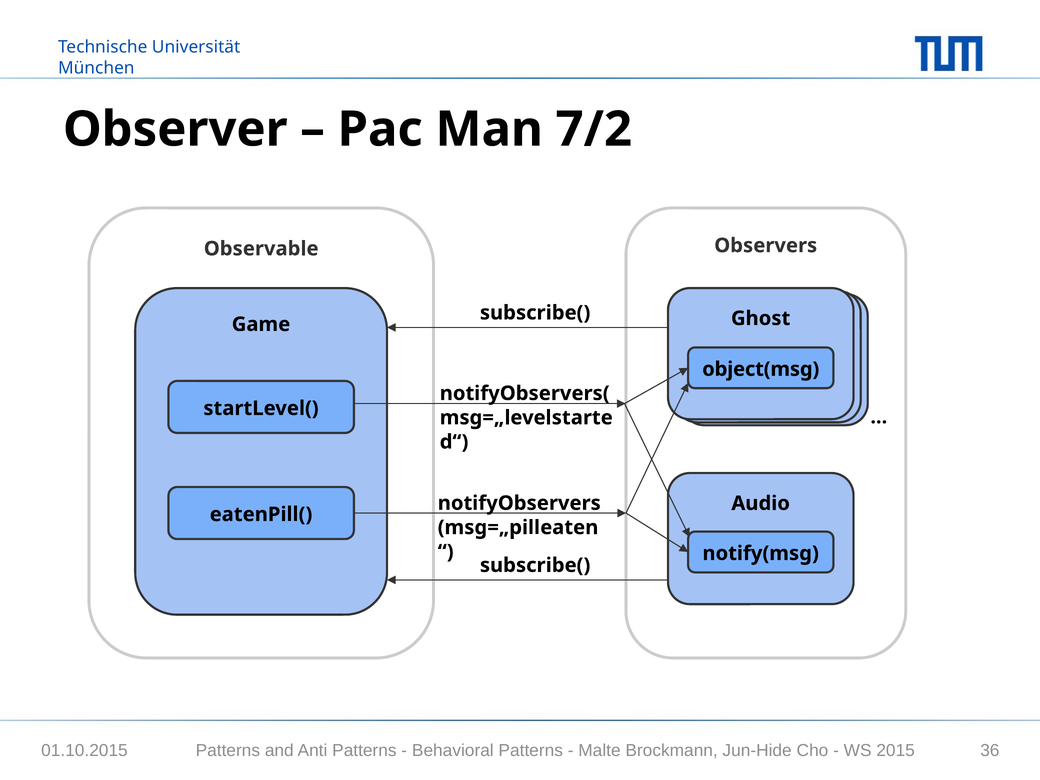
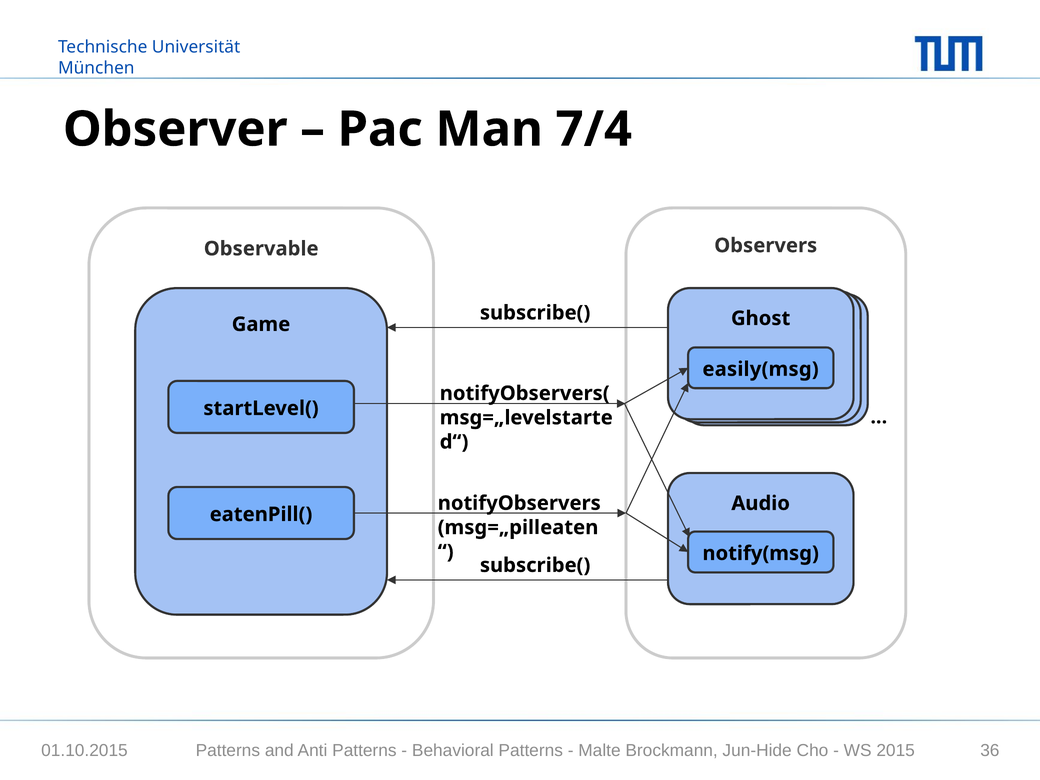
7/2: 7/2 -> 7/4
object(msg: object(msg -> easily(msg
